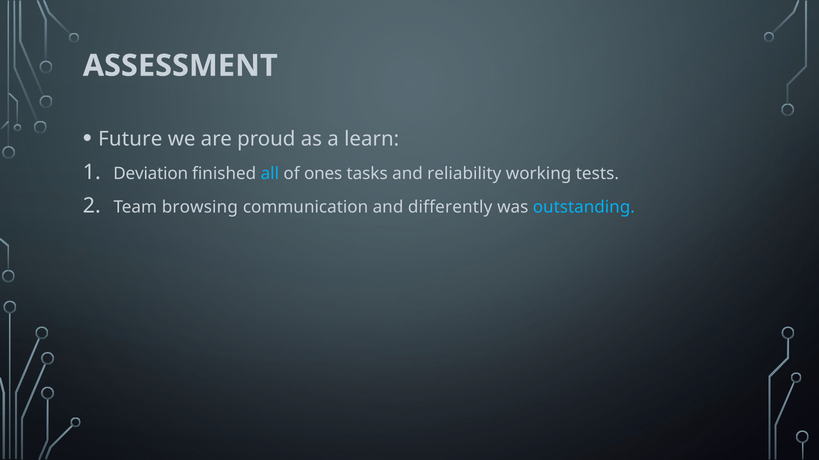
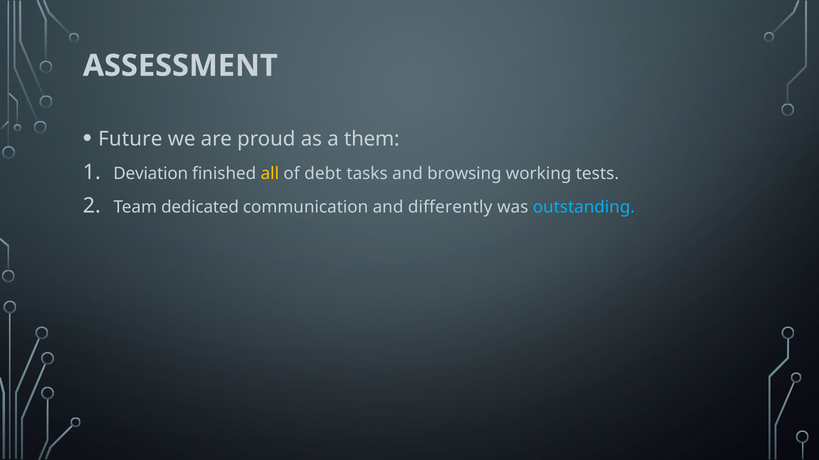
learn: learn -> them
all colour: light blue -> yellow
ones: ones -> debt
reliability: reliability -> browsing
browsing: browsing -> dedicated
